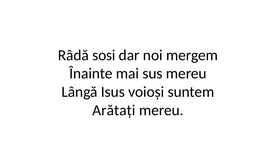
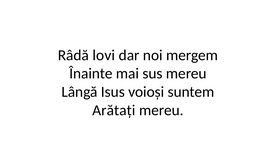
sosi: sosi -> lovi
